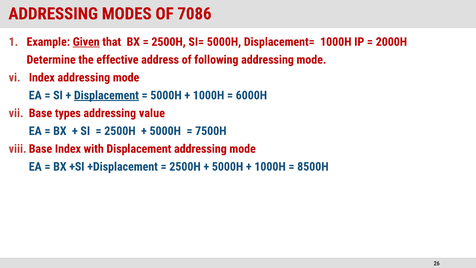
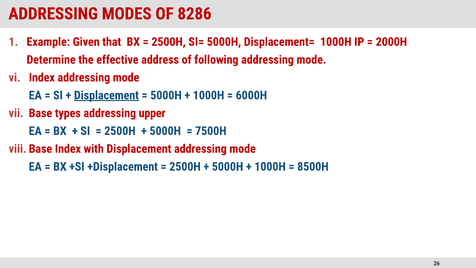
7086: 7086 -> 8286
Given underline: present -> none
value: value -> upper
